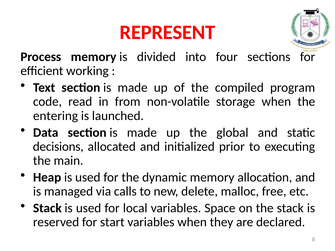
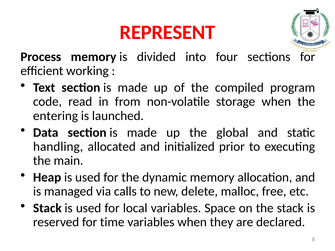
decisions: decisions -> handling
start: start -> time
